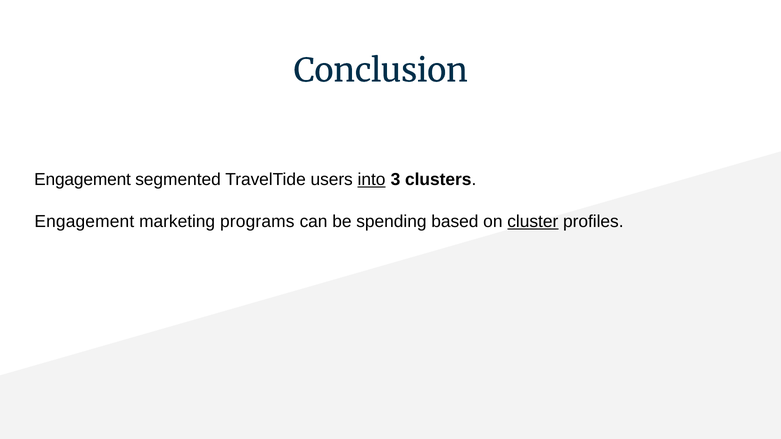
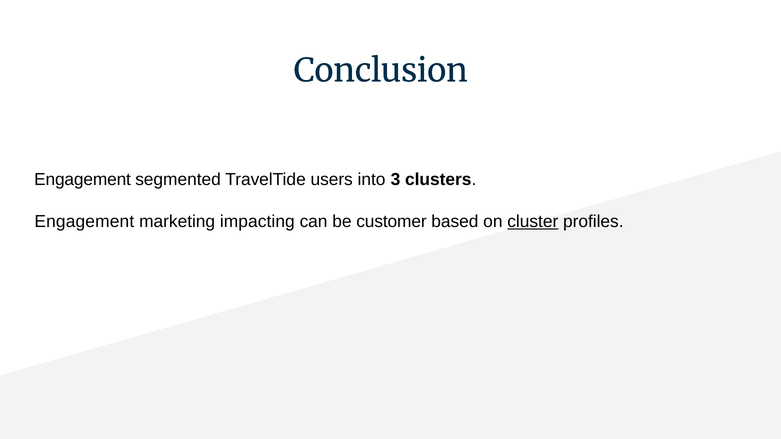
into underline: present -> none
programs: programs -> impacting
spending: spending -> customer
